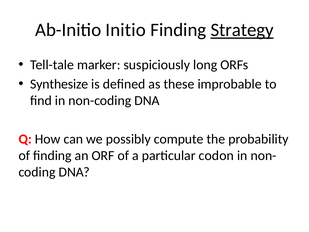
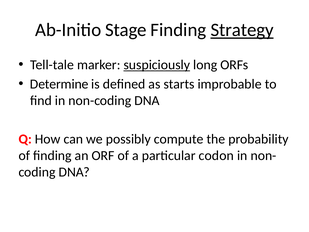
Initio: Initio -> Stage
suspiciously underline: none -> present
Synthesize: Synthesize -> Determine
these: these -> starts
